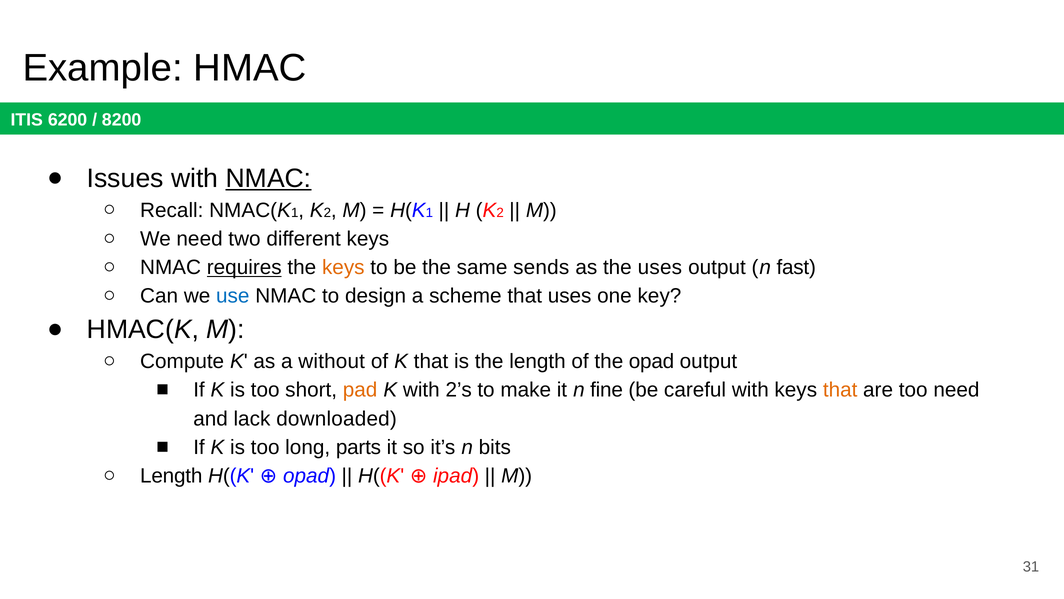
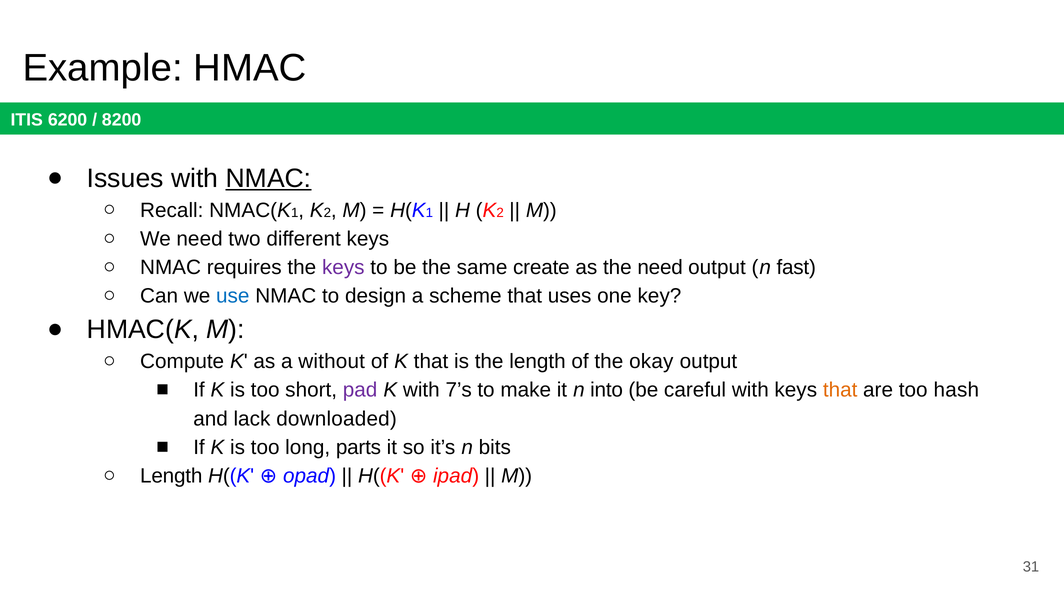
requires underline: present -> none
keys at (343, 267) colour: orange -> purple
sends: sends -> create
the uses: uses -> need
the opad: opad -> okay
pad colour: orange -> purple
2’s: 2’s -> 7’s
fine: fine -> into
too need: need -> hash
